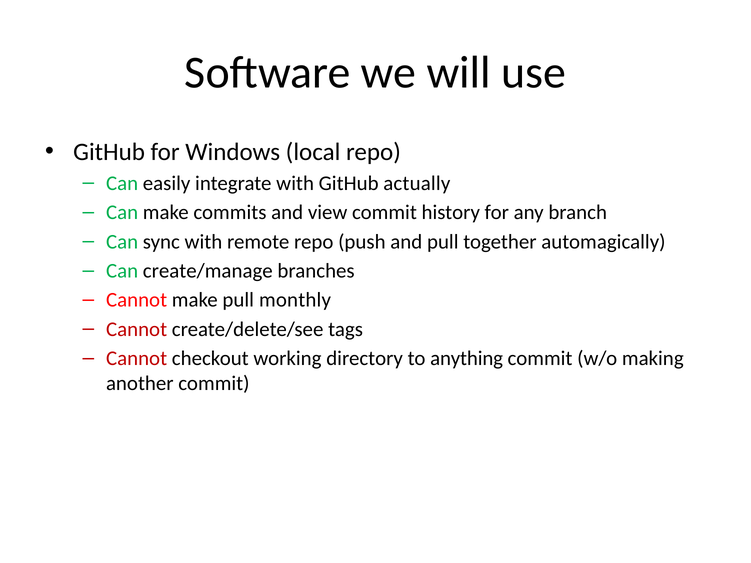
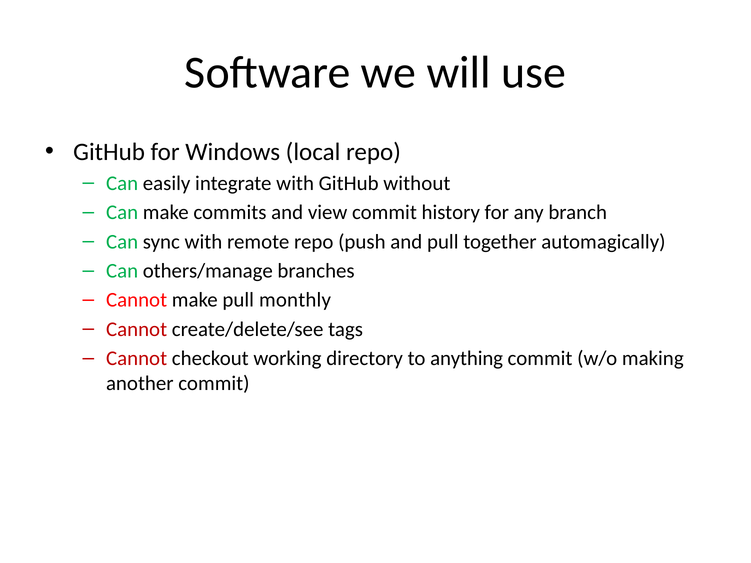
actually: actually -> without
create/manage: create/manage -> others/manage
